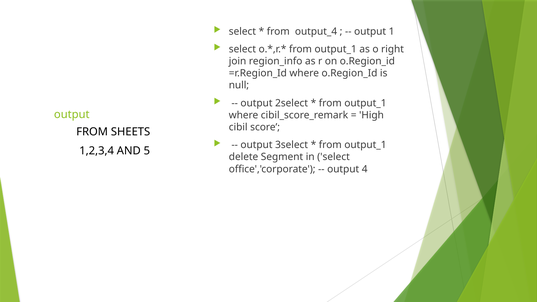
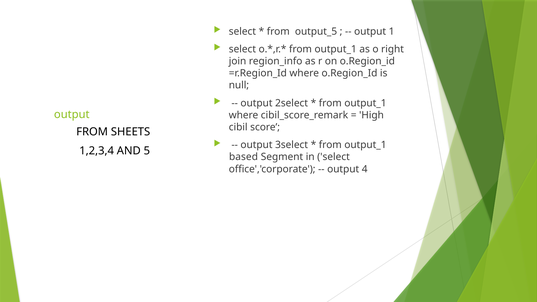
output_4: output_4 -> output_5
delete: delete -> based
